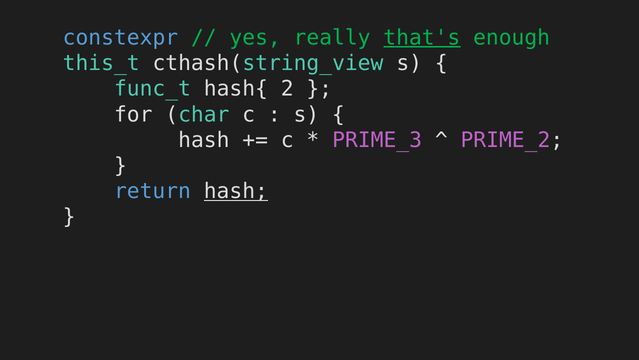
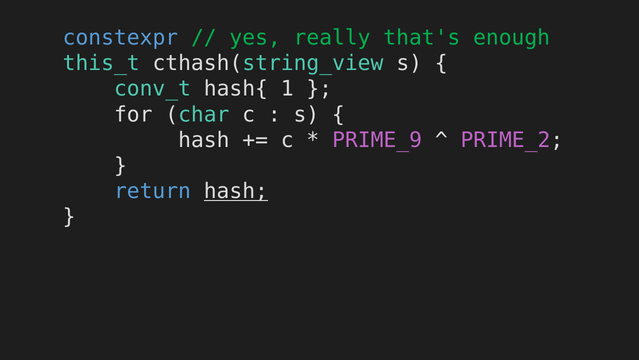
that's underline: present -> none
func_t: func_t -> conv_t
2: 2 -> 1
PRIME_3: PRIME_3 -> PRIME_9
